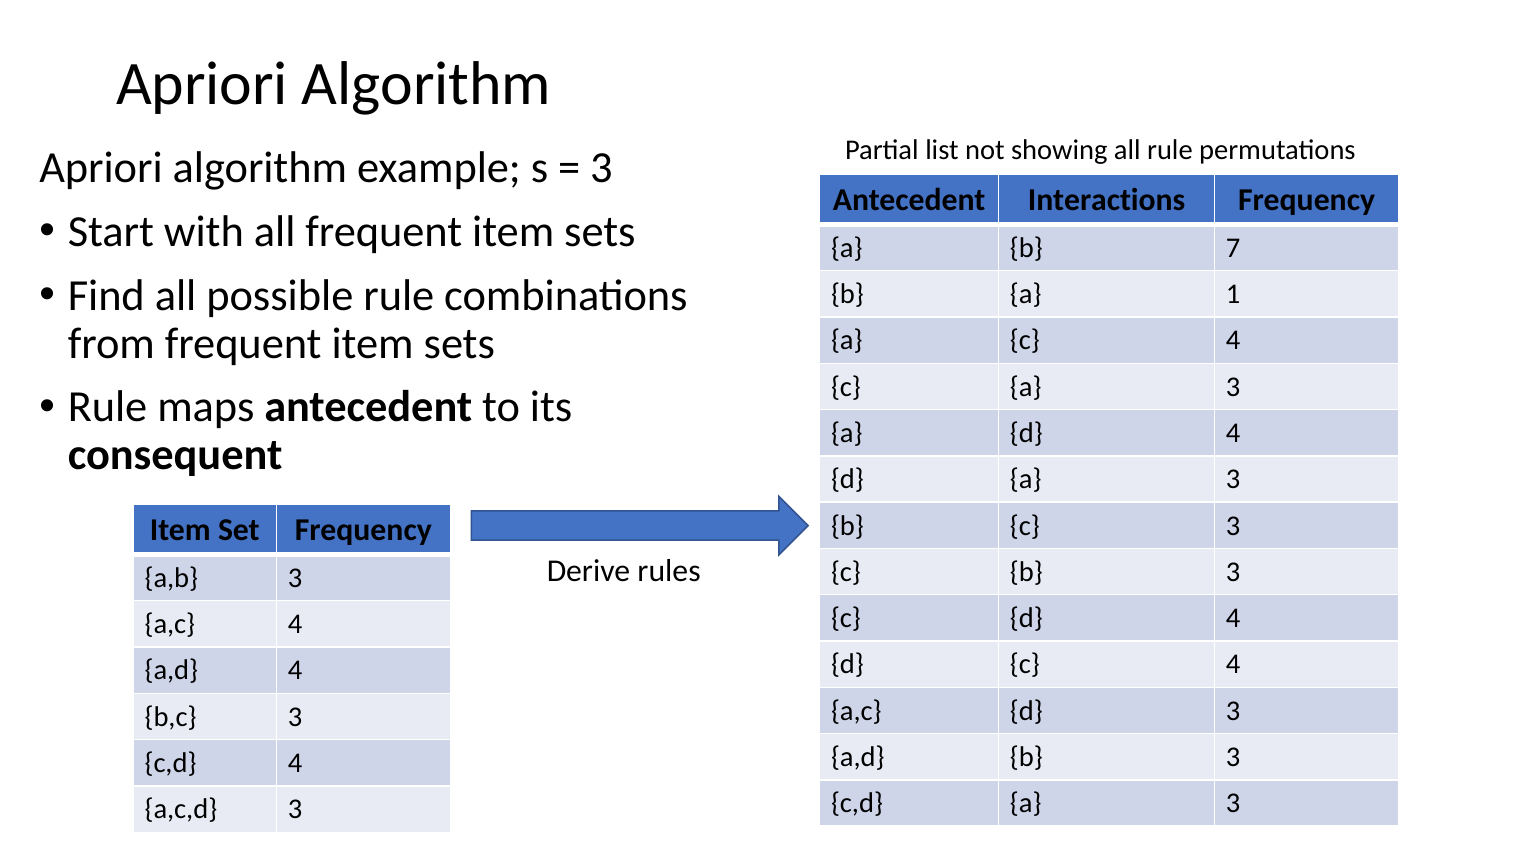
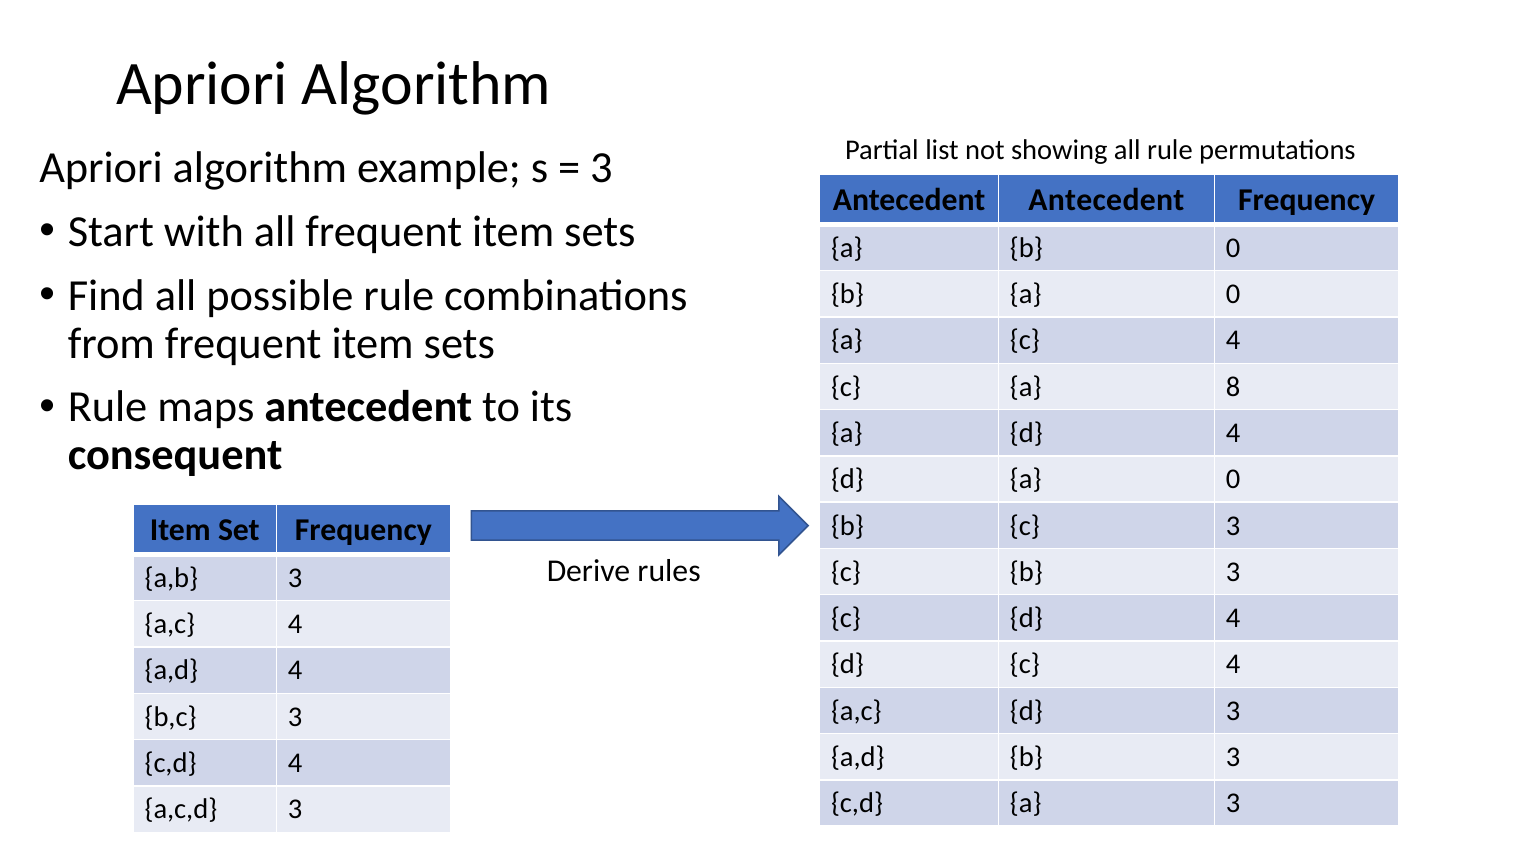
Antecedent Interactions: Interactions -> Antecedent
b 7: 7 -> 0
b a 1: 1 -> 0
c a 3: 3 -> 8
d a 3: 3 -> 0
